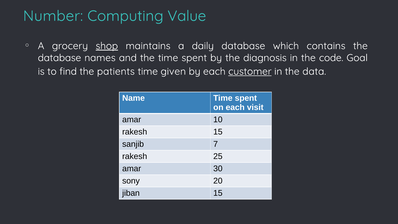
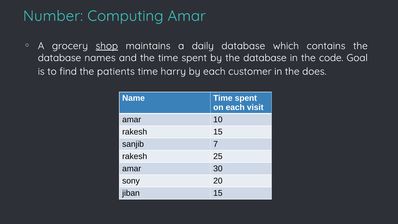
Computing Value: Value -> Amar
by the diagnosis: diagnosis -> database
given: given -> harry
customer underline: present -> none
data: data -> does
